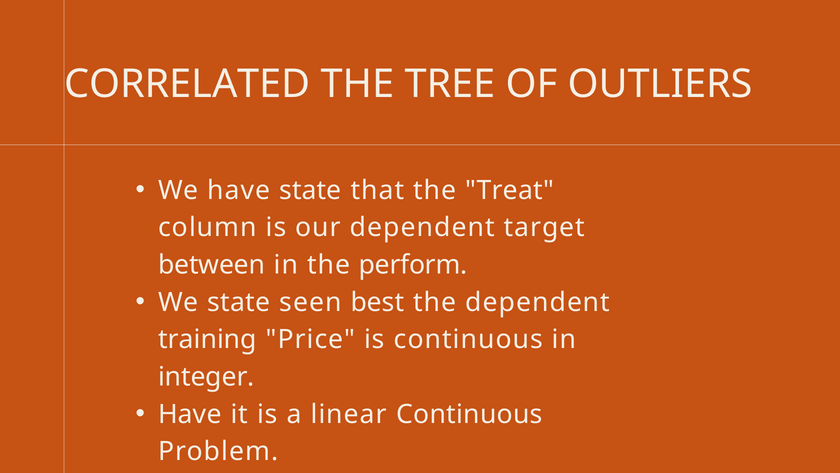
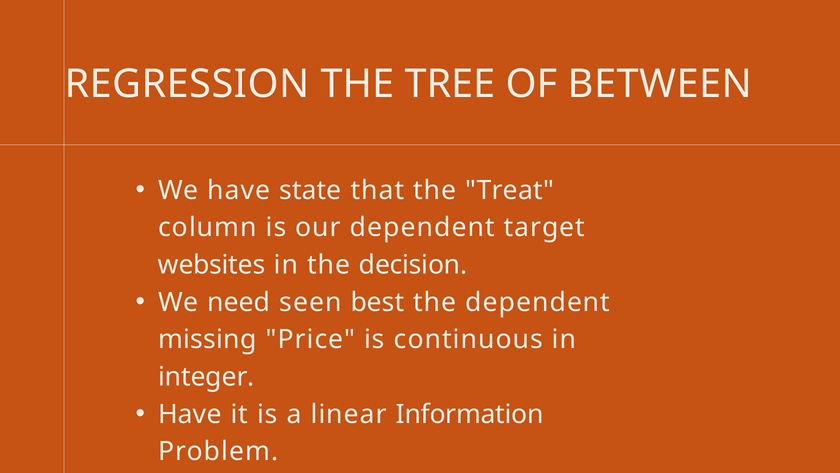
CORRELATED: CORRELATED -> REGRESSION
OUTLIERS: OUTLIERS -> BETWEEN
between: between -> websites
perform: perform -> decision
We state: state -> need
training: training -> missing
linear Continuous: Continuous -> Information
